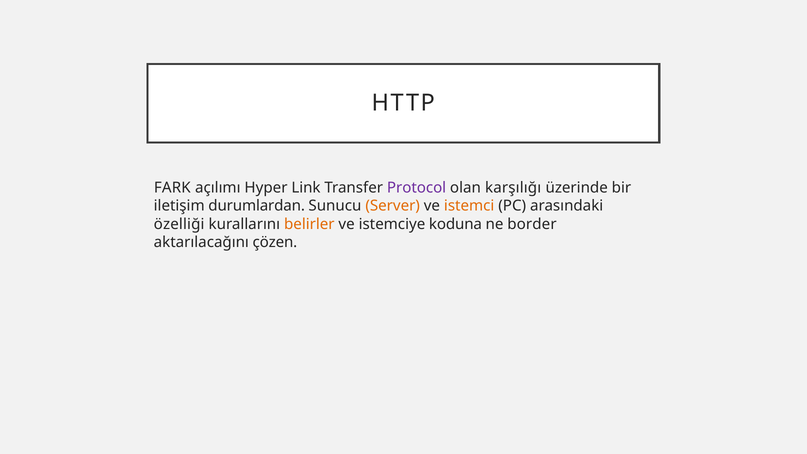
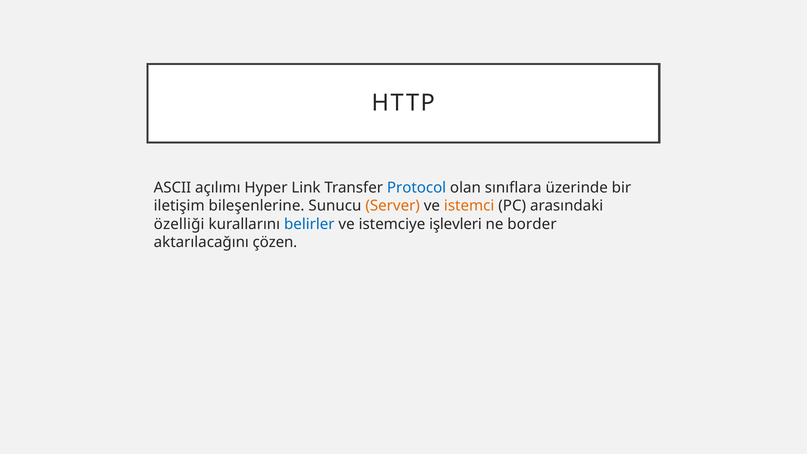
FARK: FARK -> ASCII
Protocol colour: purple -> blue
karşılığı: karşılığı -> sınıflara
durumlardan: durumlardan -> bileşenlerine
belirler colour: orange -> blue
koduna: koduna -> işlevleri
